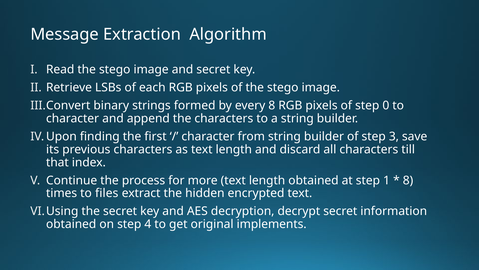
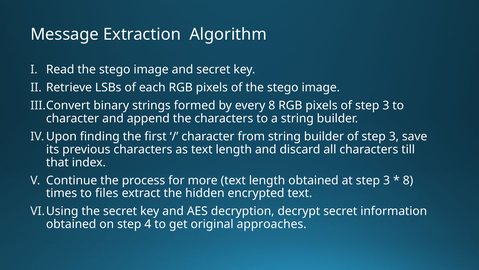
pixels of step 0: 0 -> 3
at step 1: 1 -> 3
implements: implements -> approaches
